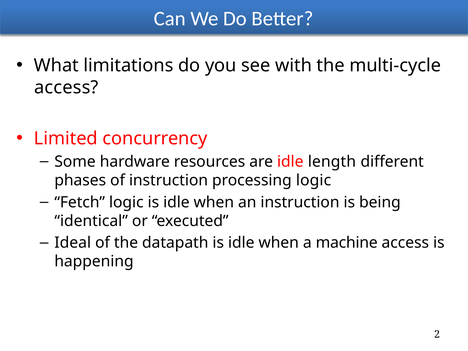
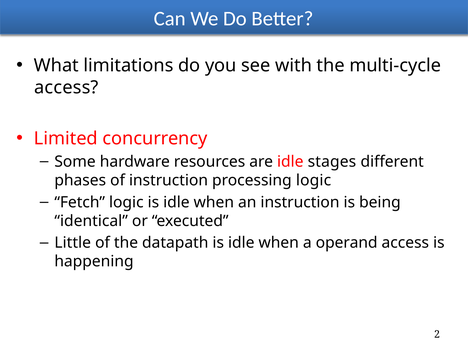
length: length -> stages
Ideal: Ideal -> Little
machine: machine -> operand
